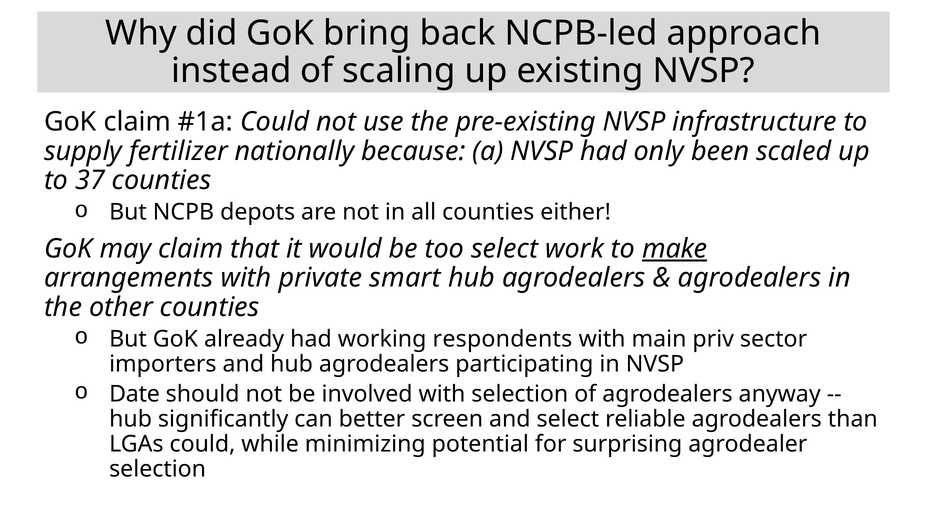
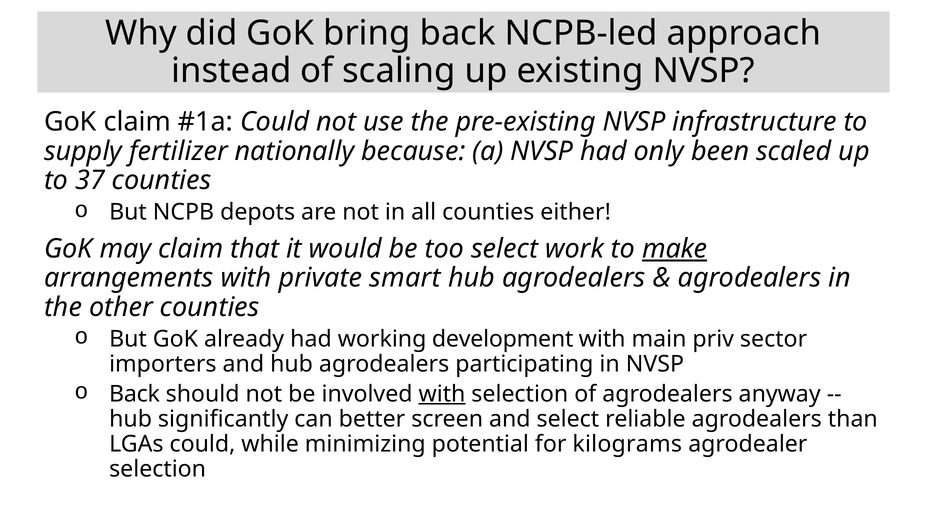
respondents: respondents -> development
Date at (135, 394): Date -> Back
with at (442, 394) underline: none -> present
surprising: surprising -> kilograms
